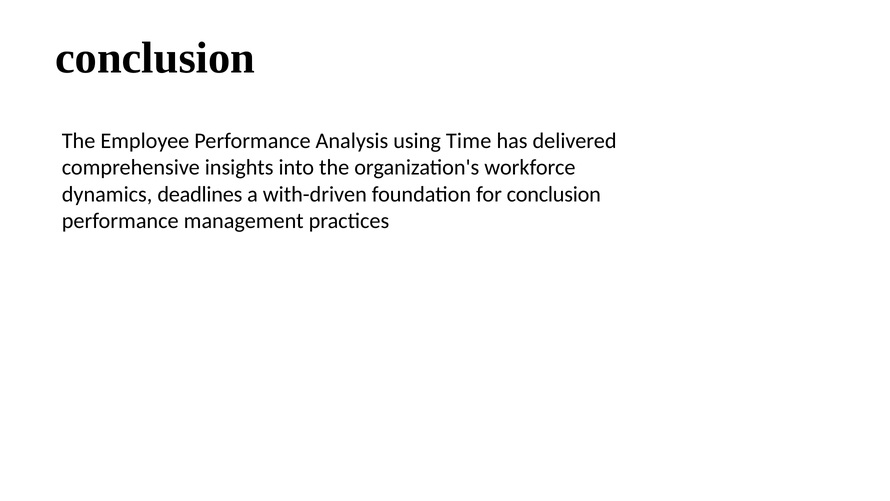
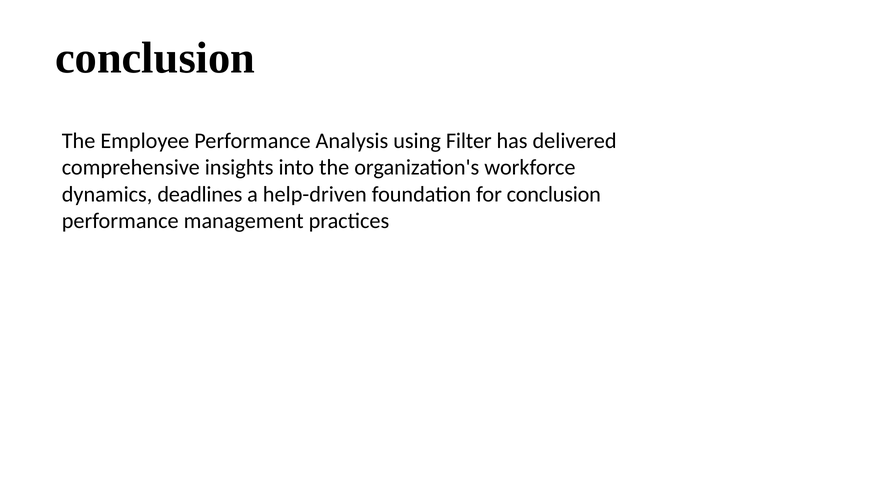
Time: Time -> Filter
with-driven: with-driven -> help-driven
